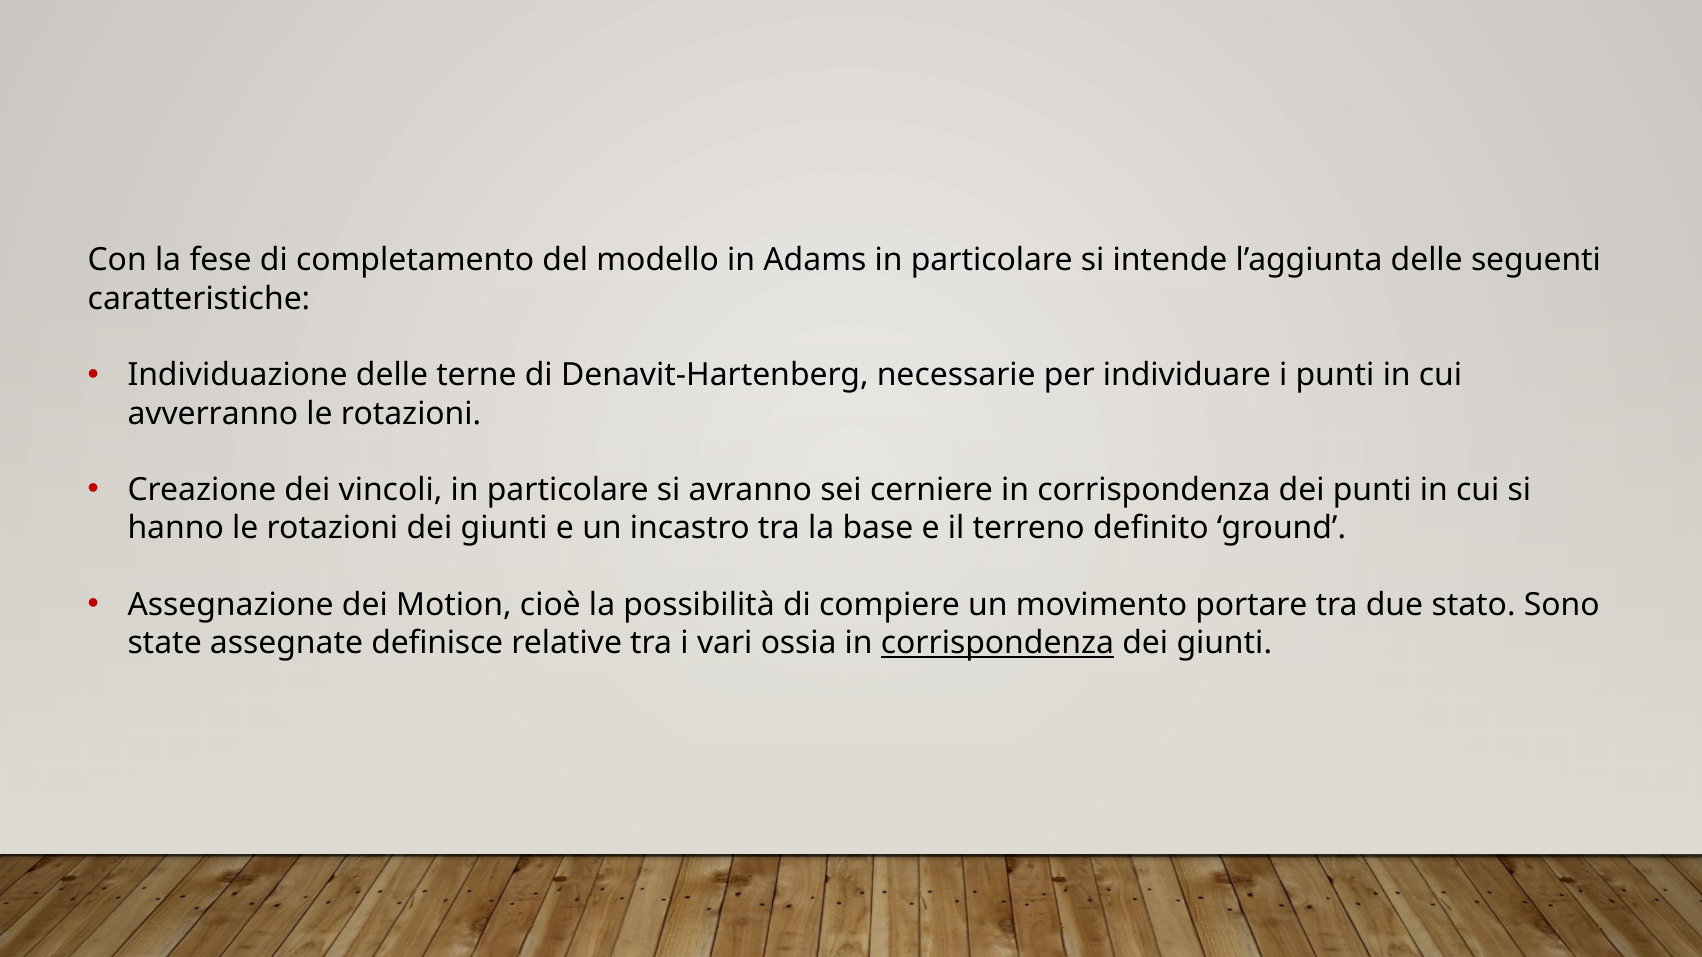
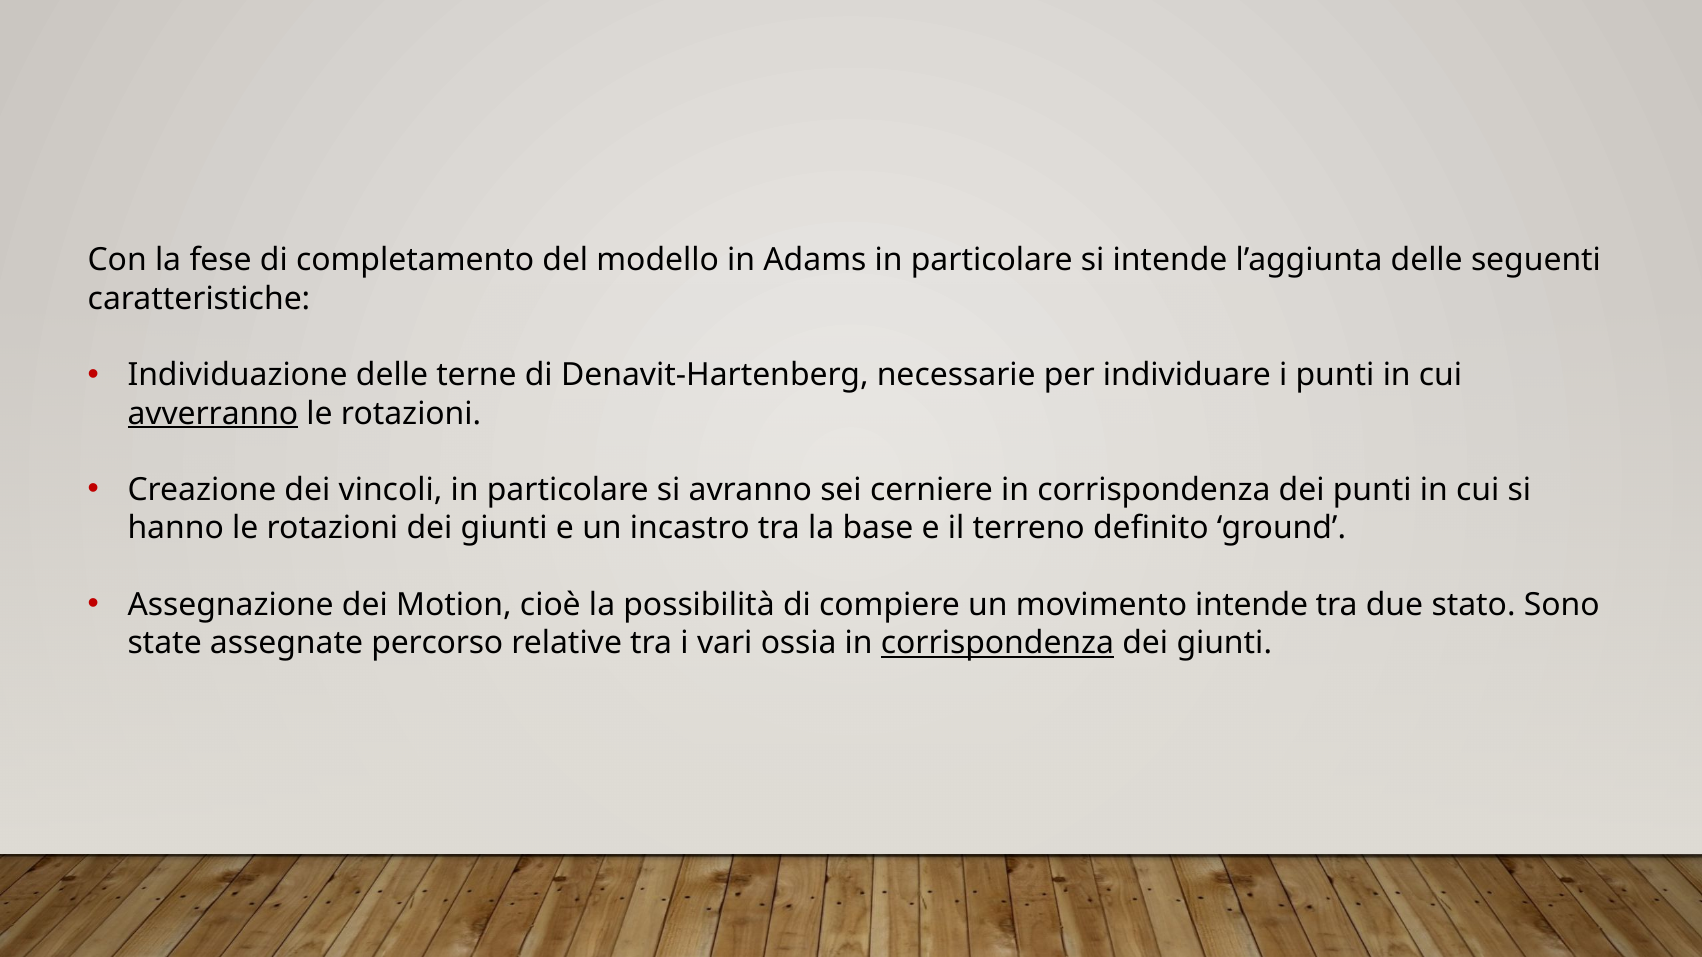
avverranno underline: none -> present
movimento portare: portare -> intende
definisce: definisce -> percorso
